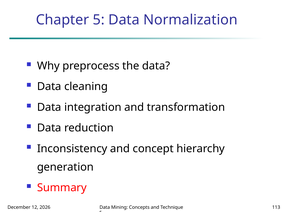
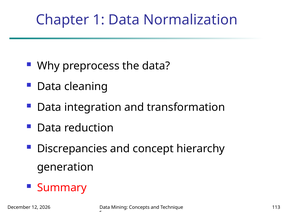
5: 5 -> 1
Inconsistency: Inconsistency -> Discrepancies
